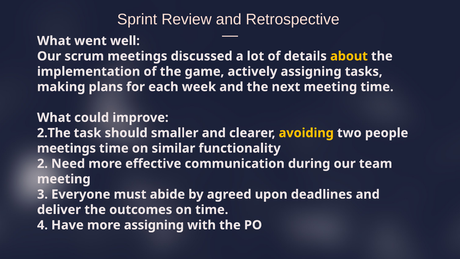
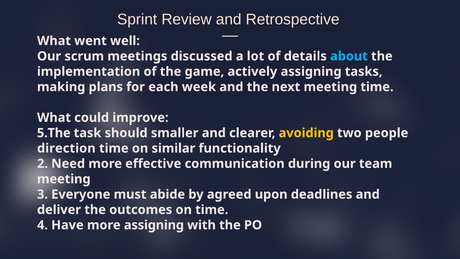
about colour: yellow -> light blue
2.The: 2.The -> 5.The
meetings at (66, 148): meetings -> direction
